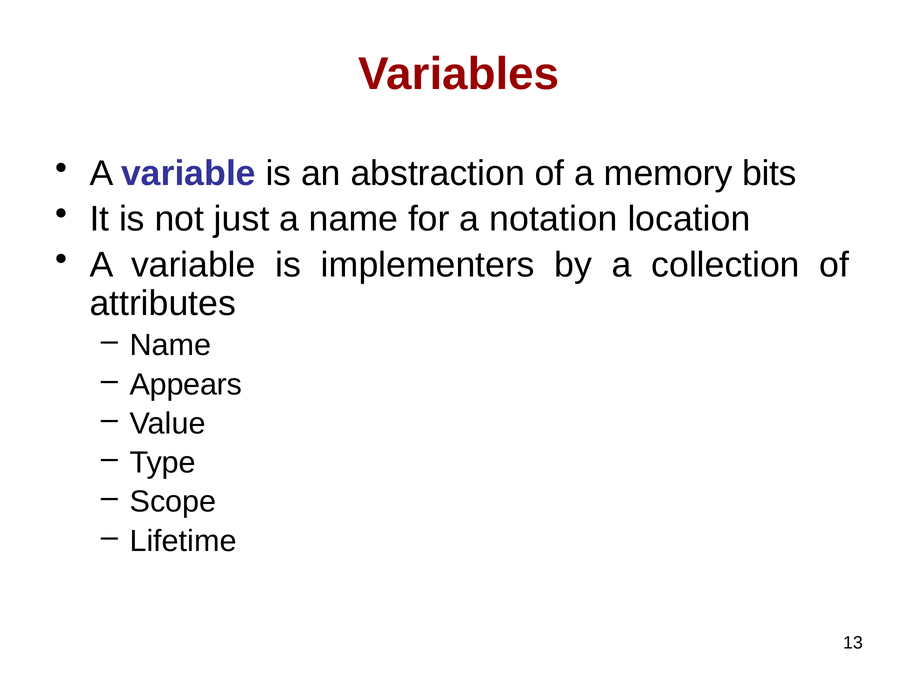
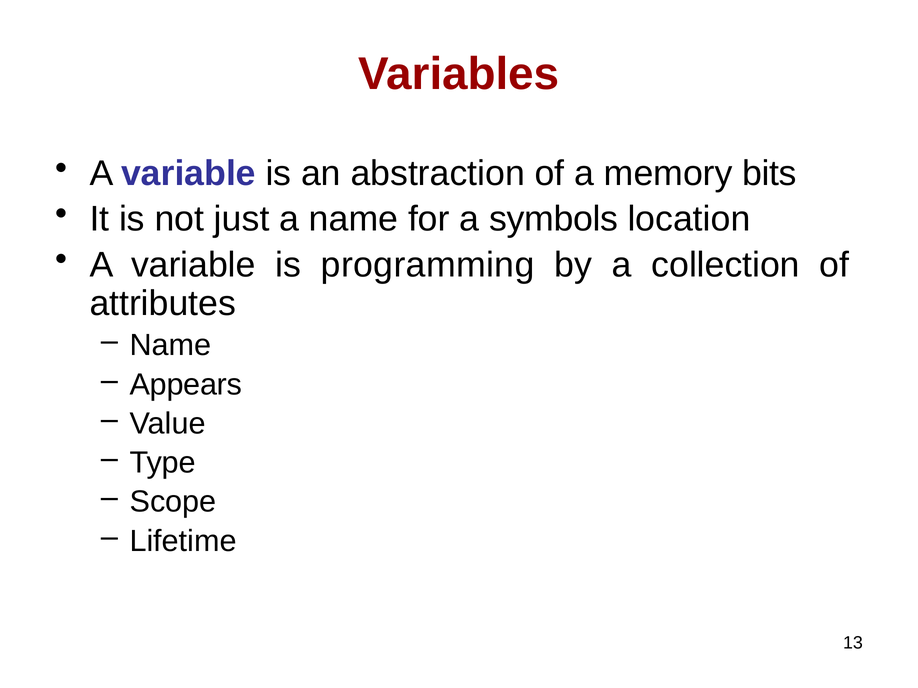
notation: notation -> symbols
implementers: implementers -> programming
